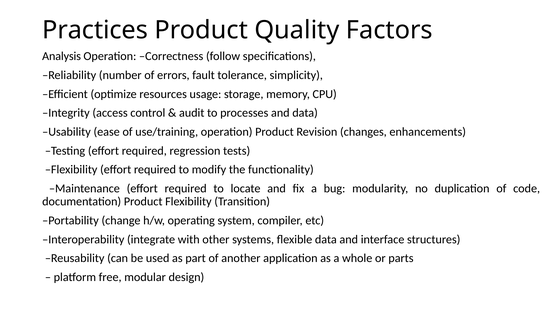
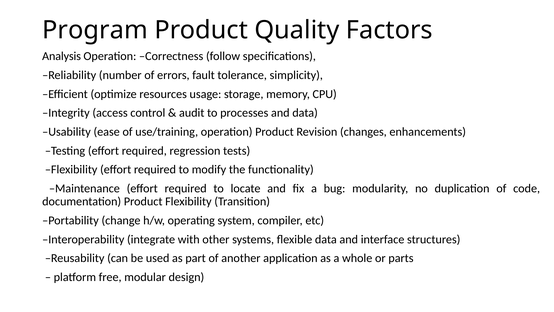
Practices: Practices -> Program
